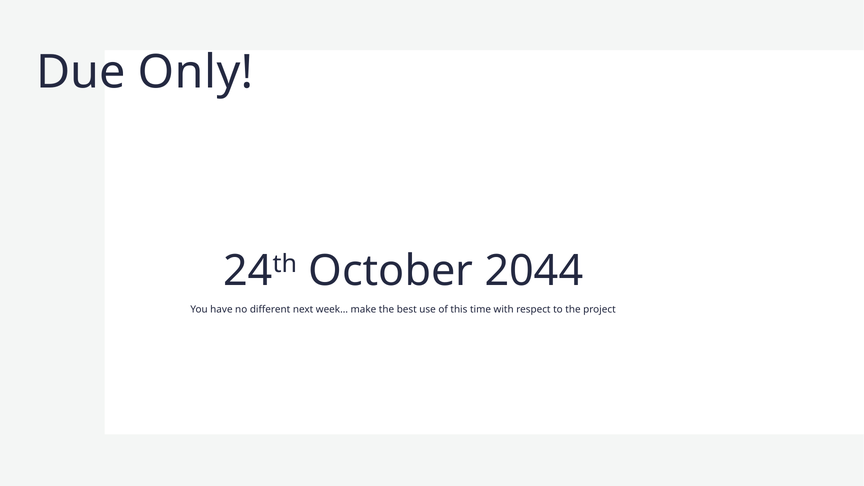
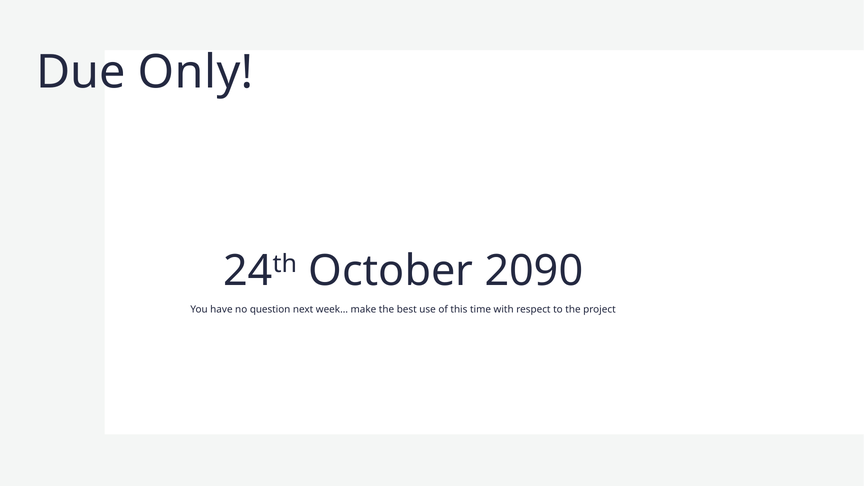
2044: 2044 -> 2090
different: different -> question
